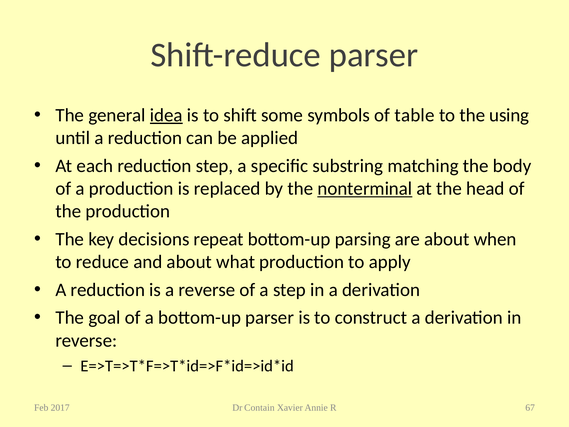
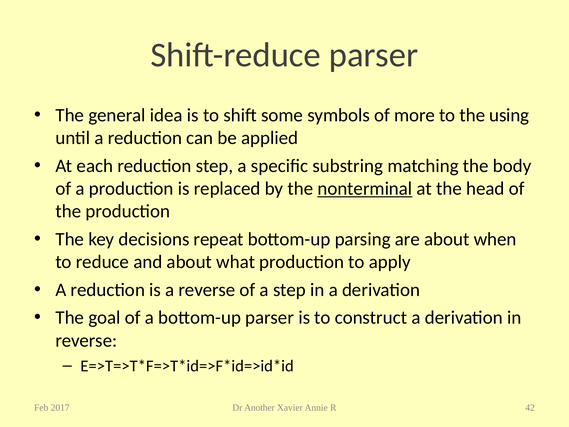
idea underline: present -> none
table: table -> more
Contain: Contain -> Another
67: 67 -> 42
